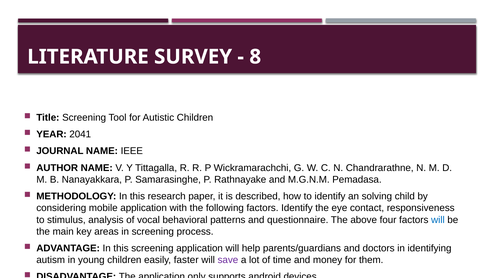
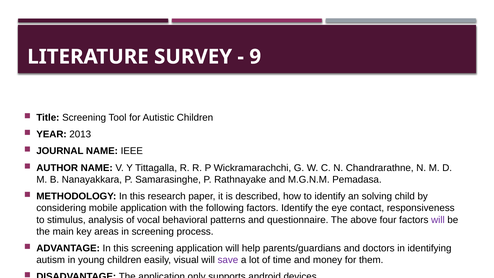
8: 8 -> 9
2041: 2041 -> 2013
will at (438, 220) colour: blue -> purple
faster: faster -> visual
